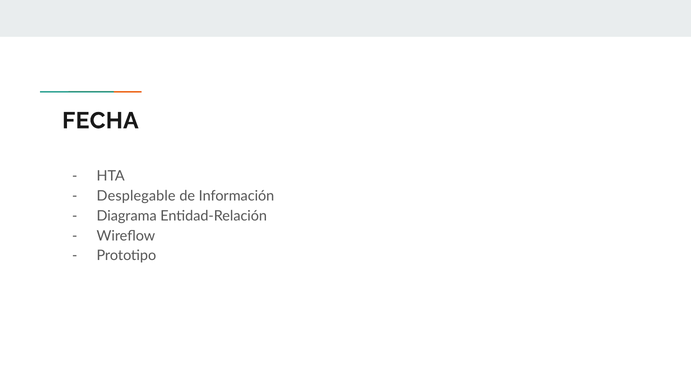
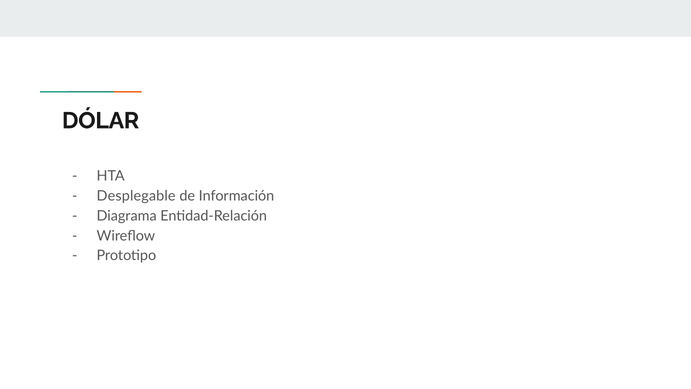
FECHA: FECHA -> DÓLAR
